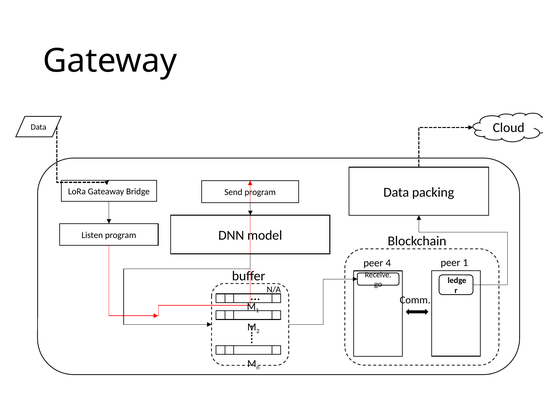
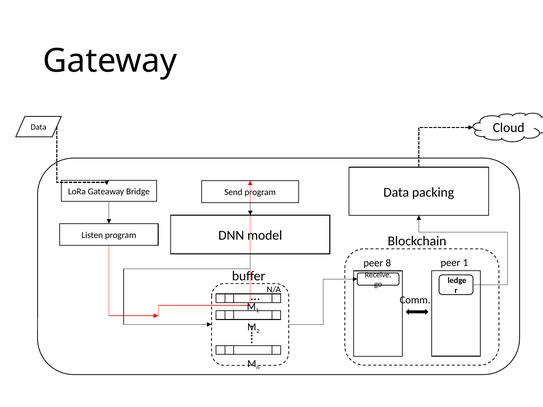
4: 4 -> 8
